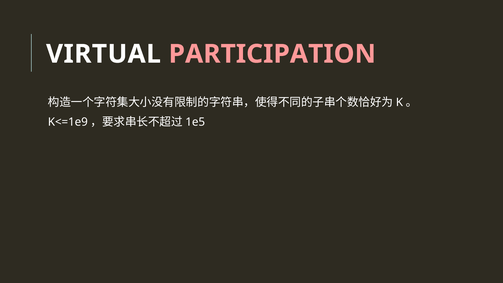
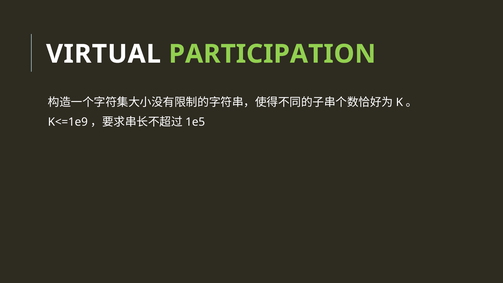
PARTICIPATION colour: pink -> light green
